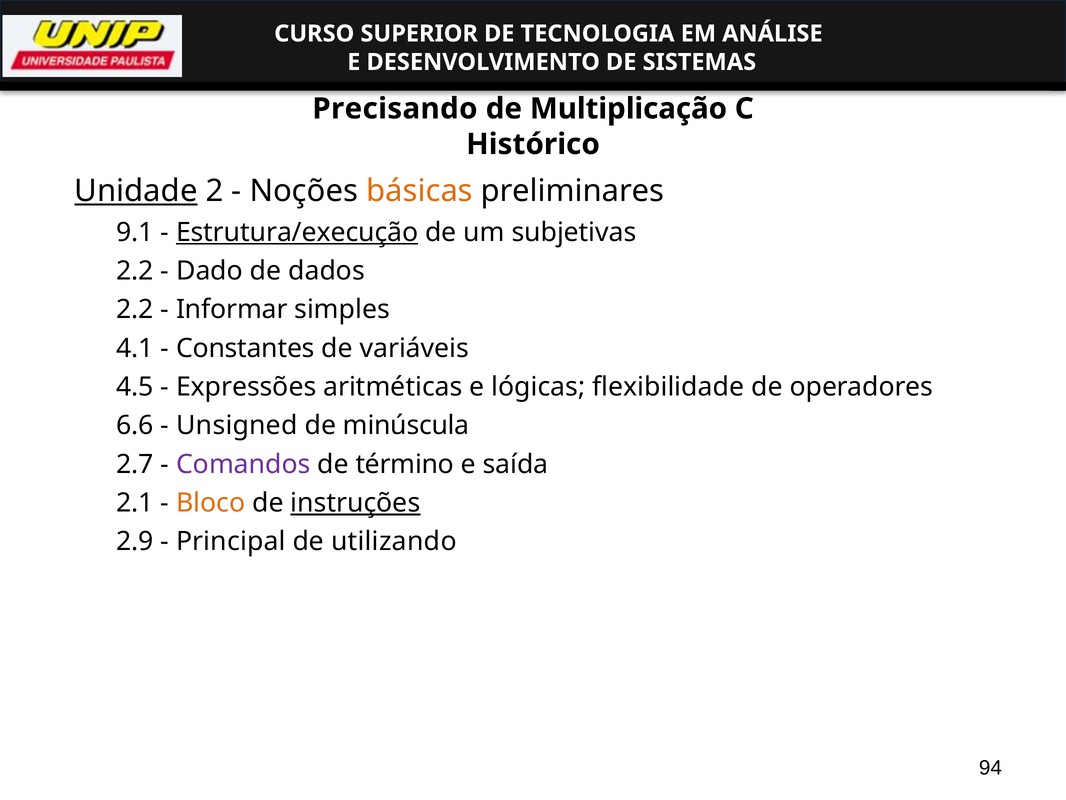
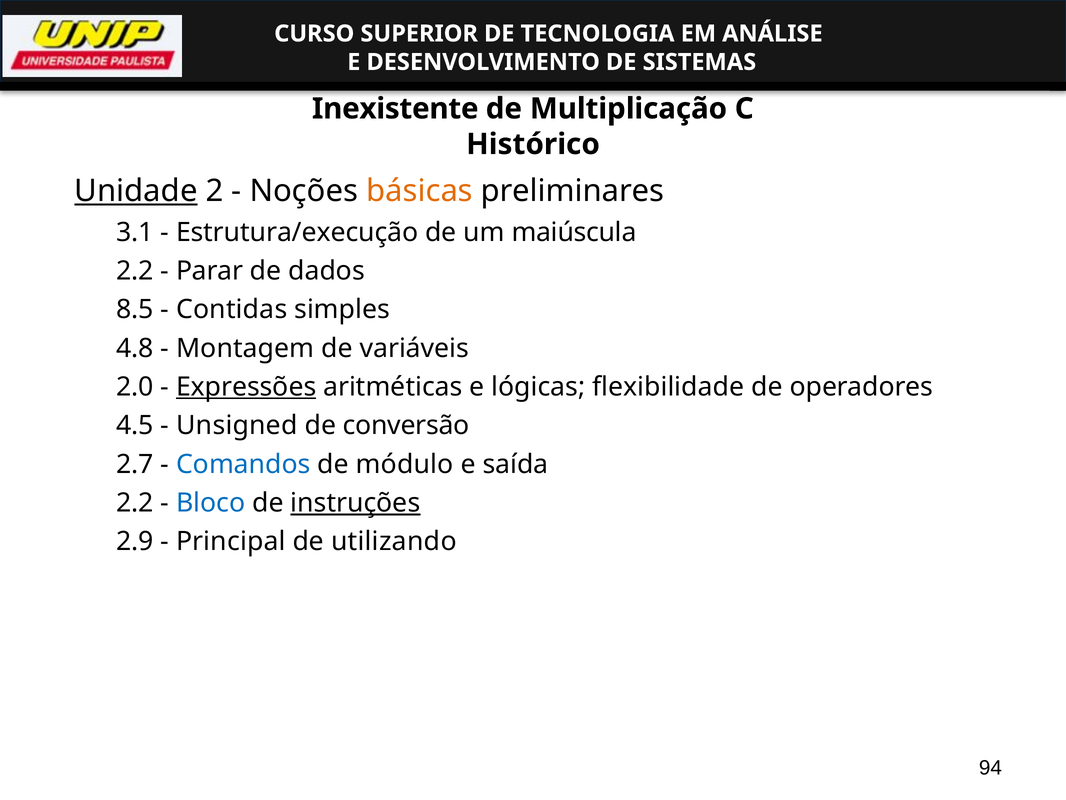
Precisando: Precisando -> Inexistente
9.1: 9.1 -> 3.1
Estrutura/execução underline: present -> none
subjetivas: subjetivas -> maiúscula
Dado: Dado -> Parar
2.2 at (135, 309): 2.2 -> 8.5
Informar: Informar -> Contidas
4.1: 4.1 -> 4.8
Constantes: Constantes -> Montagem
4.5: 4.5 -> 2.0
Expressões underline: none -> present
6.6: 6.6 -> 4.5
minúscula: minúscula -> conversão
Comandos colour: purple -> blue
término: término -> módulo
2.1 at (135, 503): 2.1 -> 2.2
Bloco colour: orange -> blue
